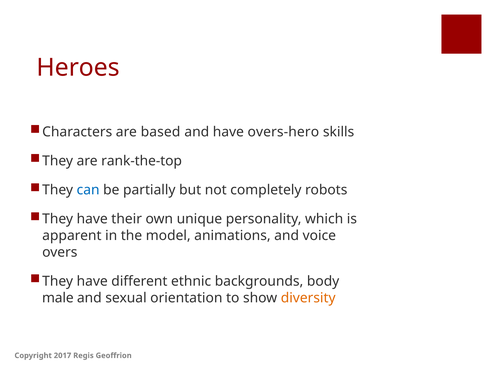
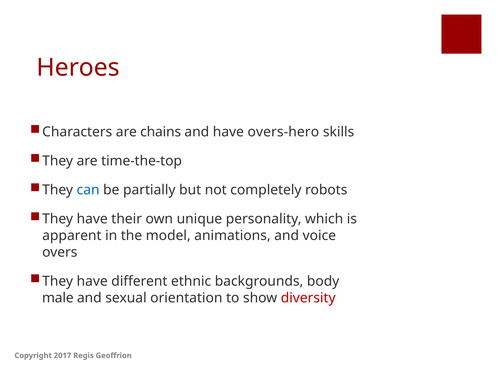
based: based -> chains
rank-the-top: rank-the-top -> time-the-top
diversity colour: orange -> red
